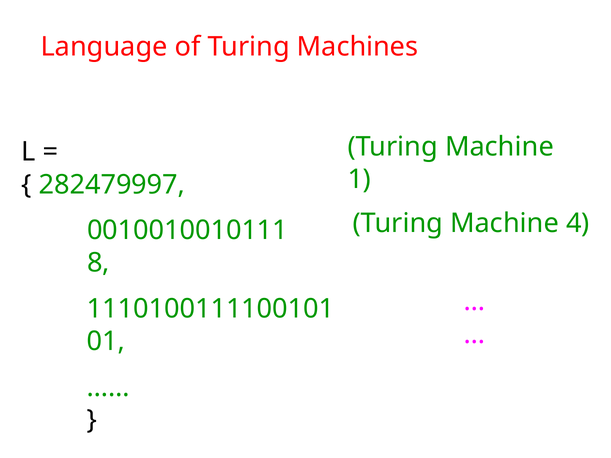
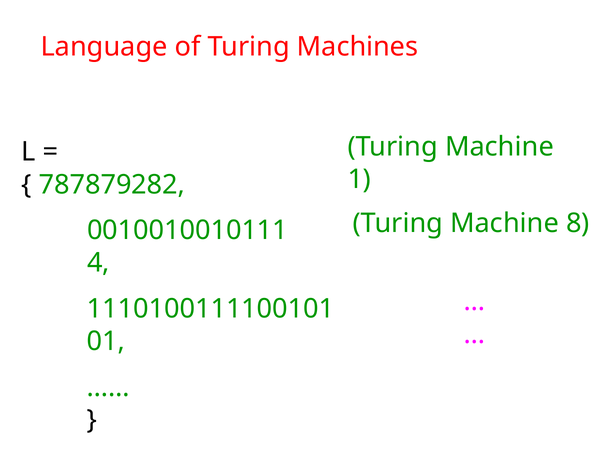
282479997: 282479997 -> 787879282
4: 4 -> 8
8: 8 -> 4
